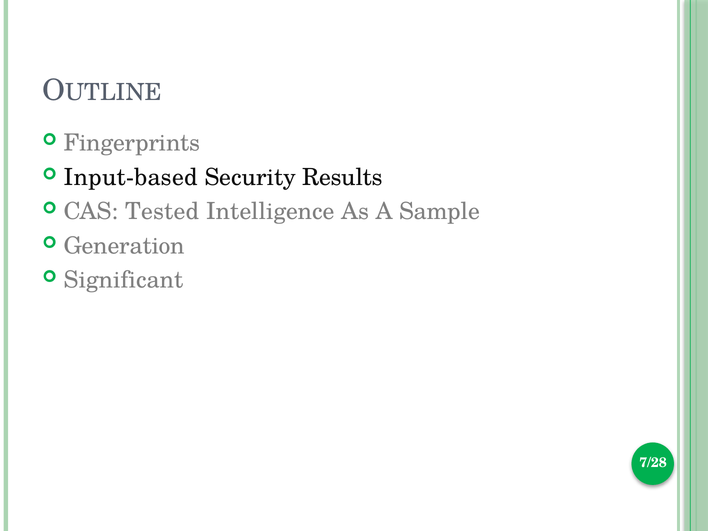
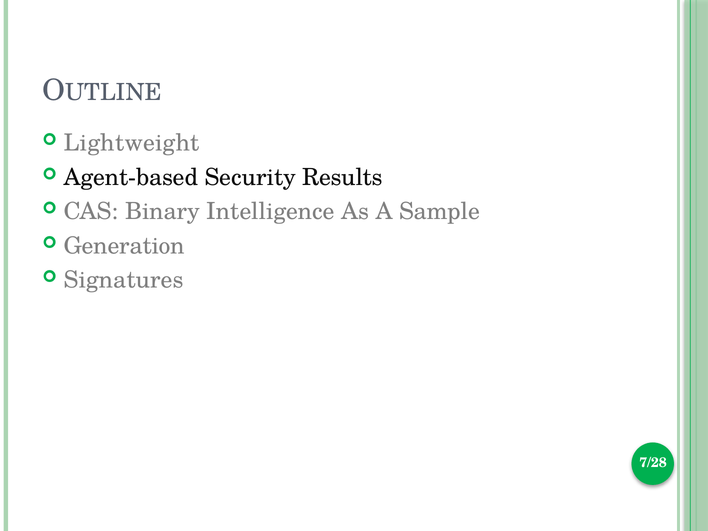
Fingerprints: Fingerprints -> Lightweight
Input-based: Input-based -> Agent-based
Tested: Tested -> Binary
Significant: Significant -> Signatures
